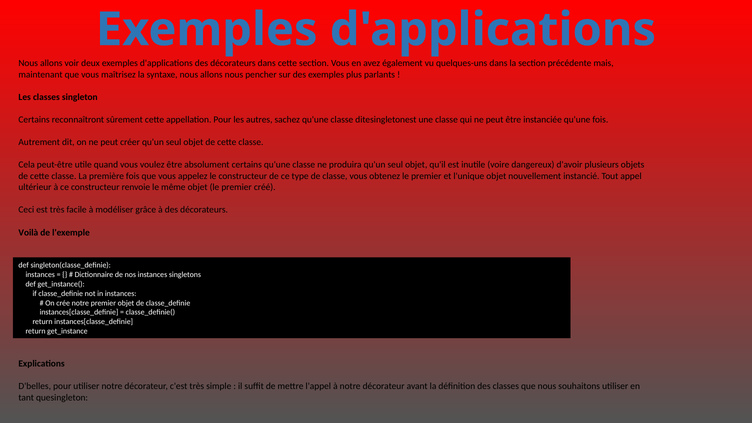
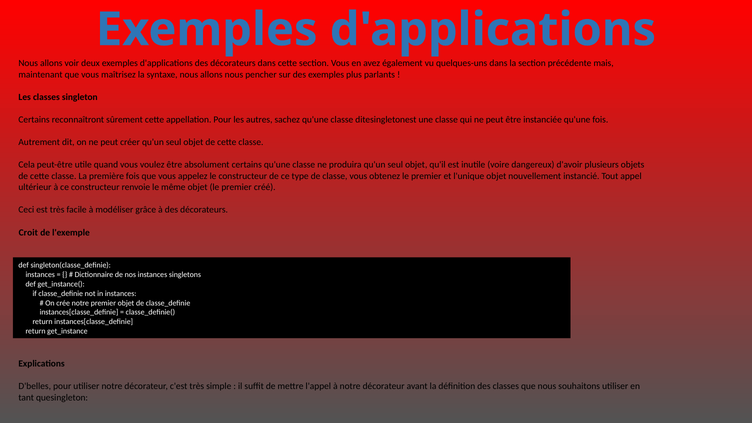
Voilà: Voilà -> Croit
